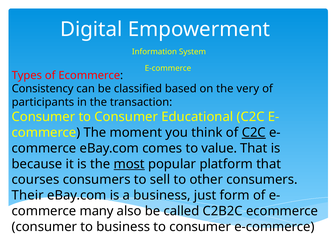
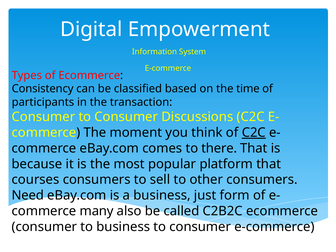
very: very -> time
Educational: Educational -> Discussions
value: value -> there
most underline: present -> none
Their: Their -> Need
